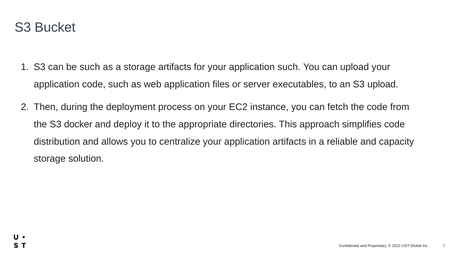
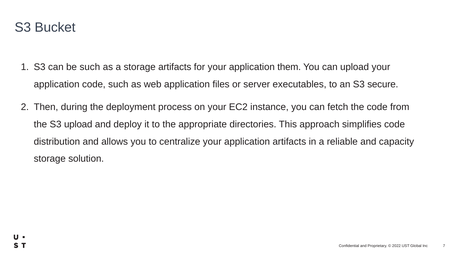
application such: such -> them
S3 upload: upload -> secure
S3 docker: docker -> upload
